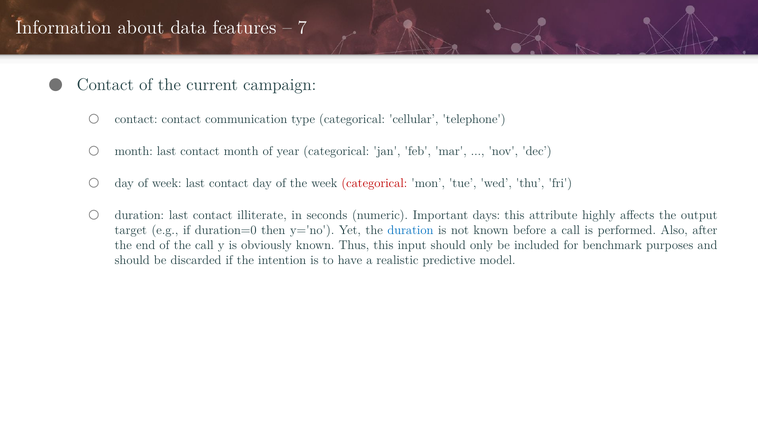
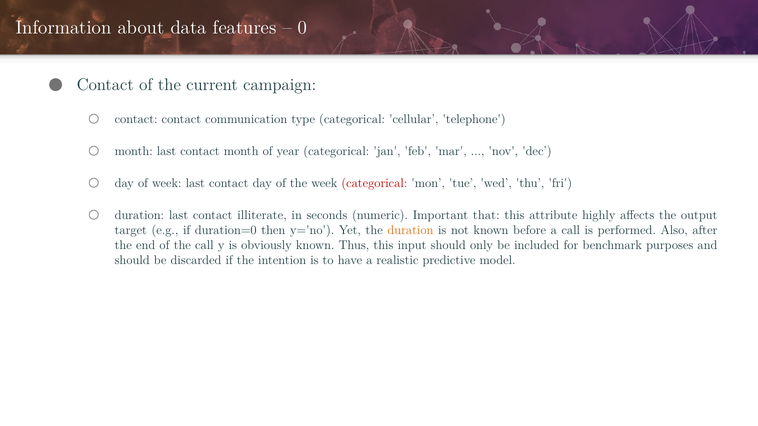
7: 7 -> 0
days: days -> that
duration at (410, 230) colour: blue -> orange
